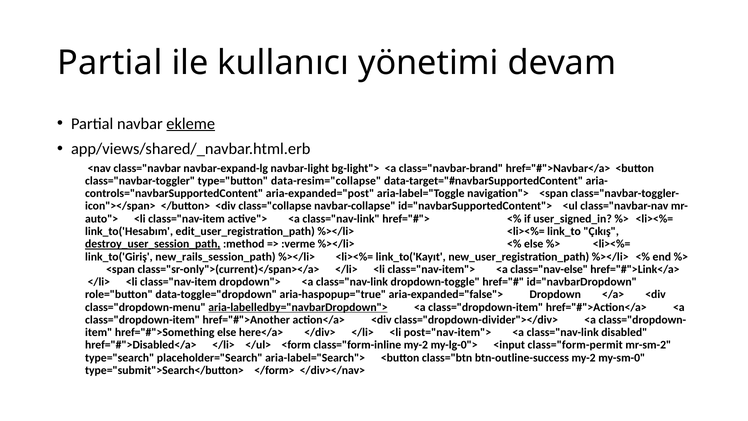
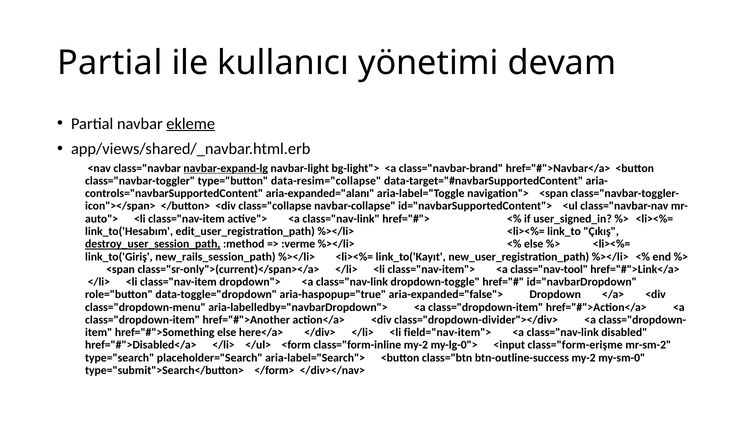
navbar-expand-lg underline: none -> present
aria-expanded="post: aria-expanded="post -> aria-expanded="alanı
class="nav-else: class="nav-else -> class="nav-tool
aria-labelledby="navbarDropdown"> underline: present -> none
post="nav-item">: post="nav-item"> -> field="nav-item">
class="form-permit: class="form-permit -> class="form-erişme
